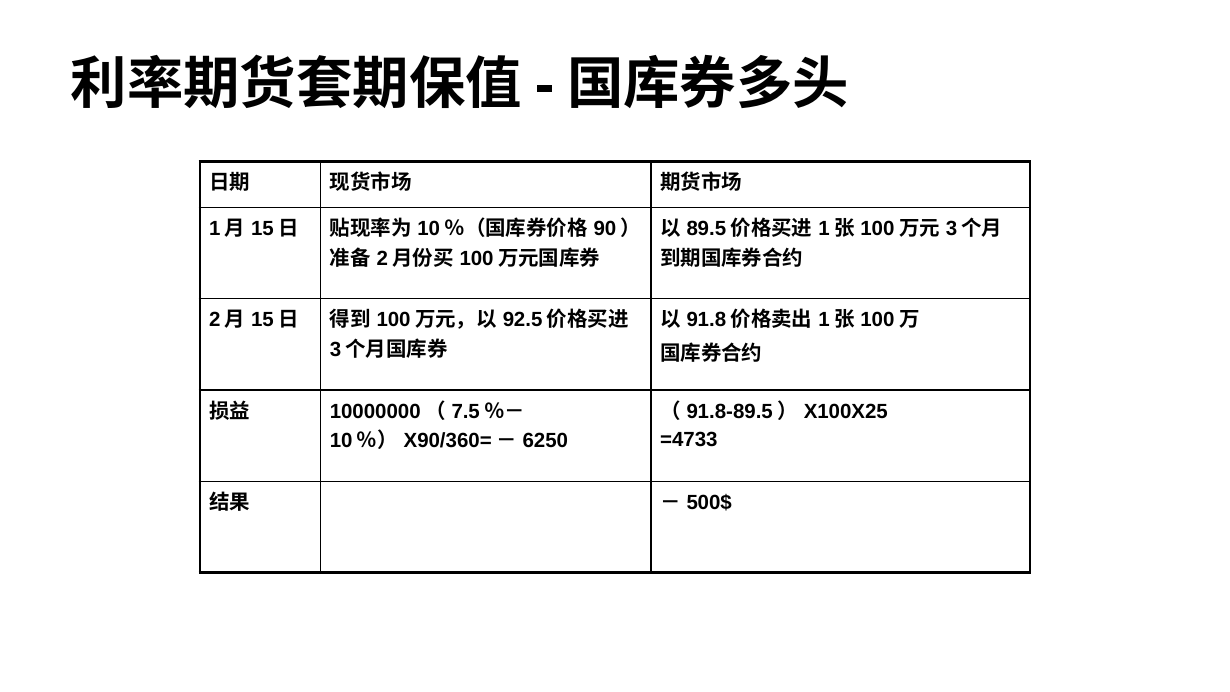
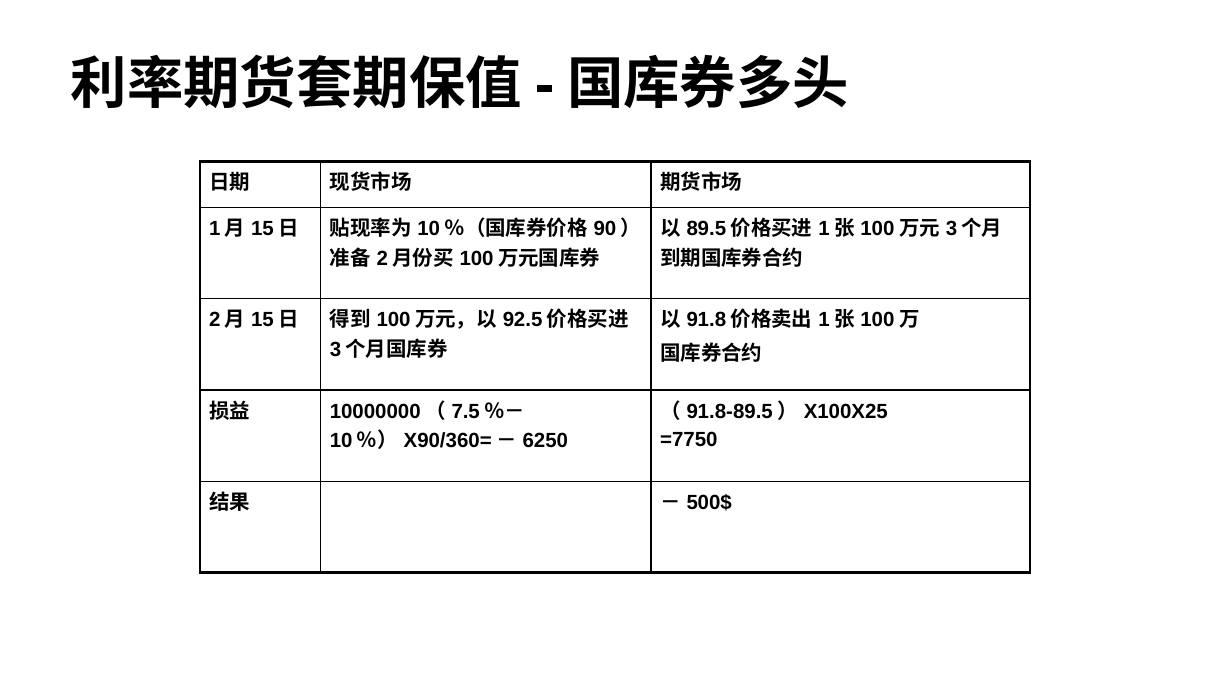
=4733: =4733 -> =7750
